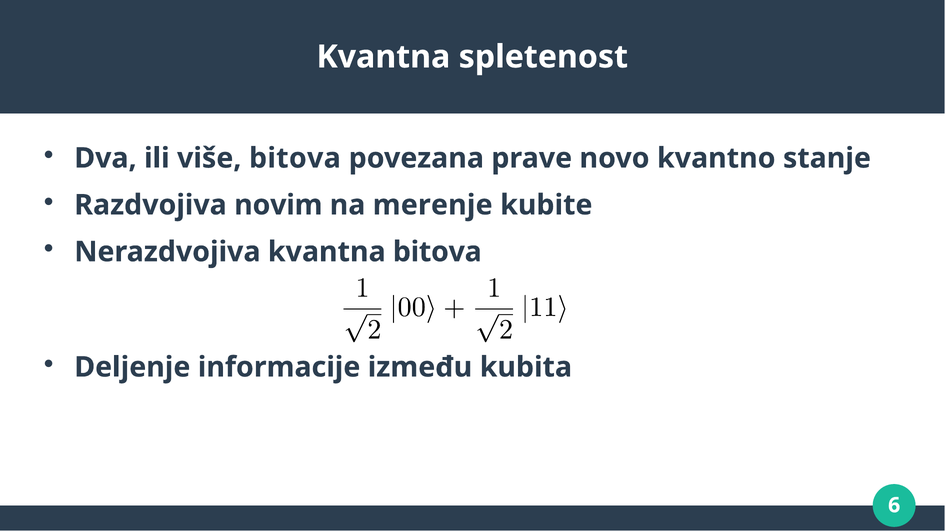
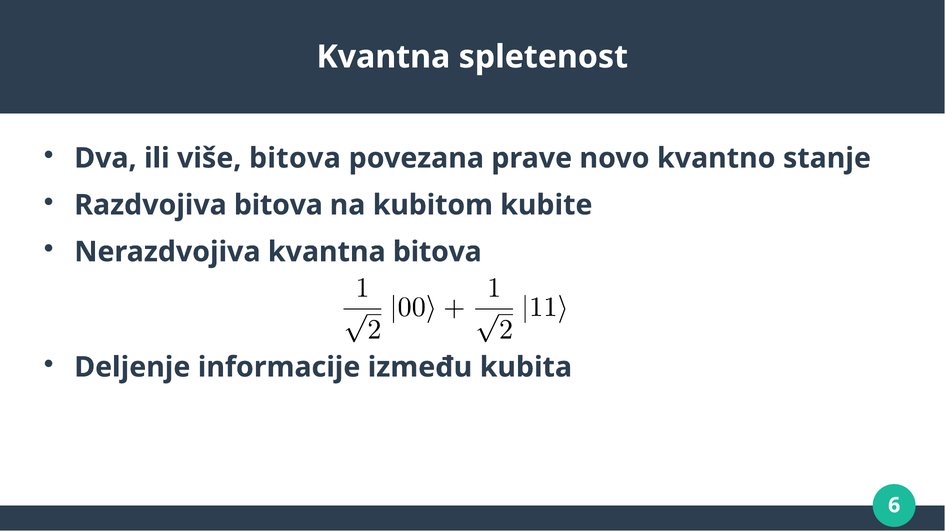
Razdvojiva novim: novim -> bitova
merenje: merenje -> kubitom
